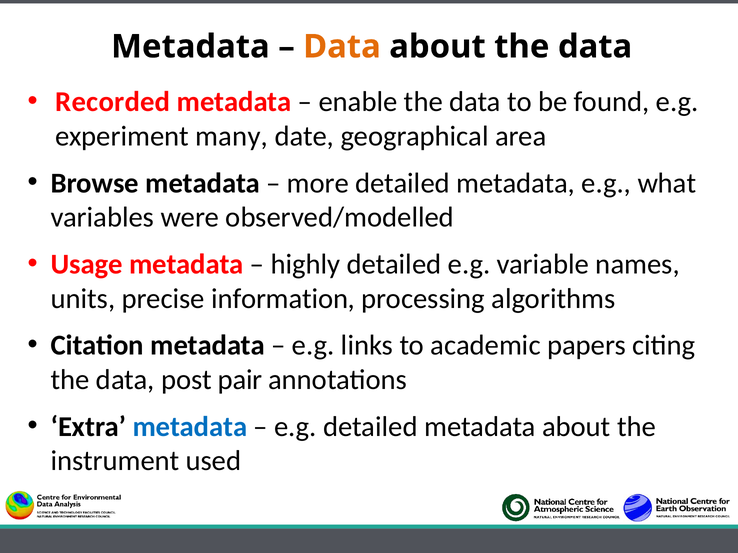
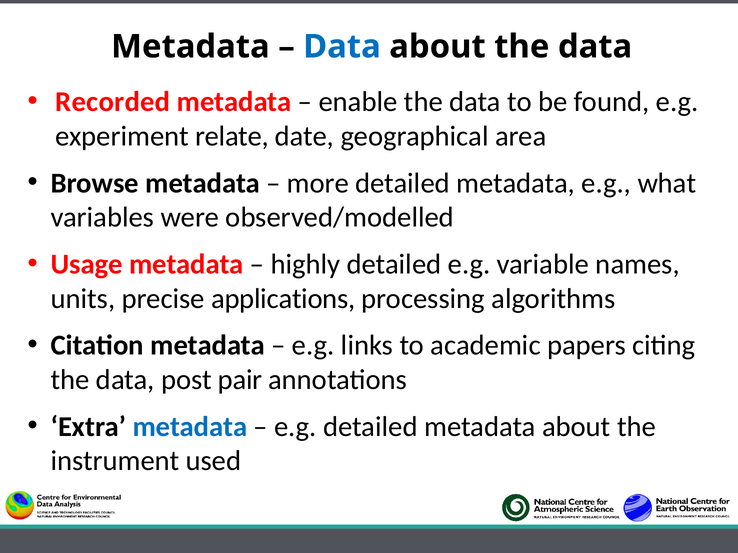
Data at (342, 47) colour: orange -> blue
many: many -> relate
information: information -> applications
